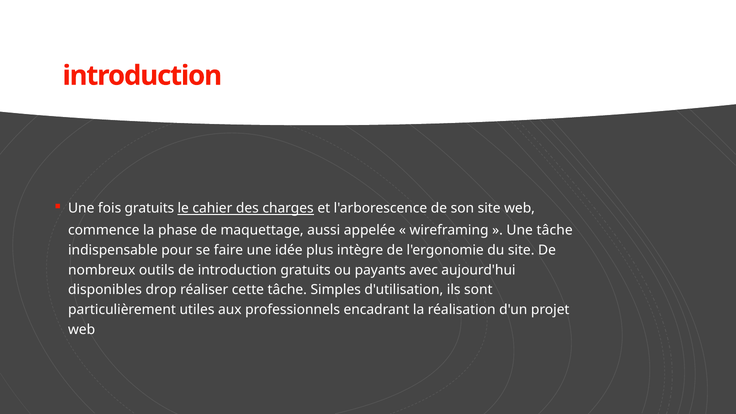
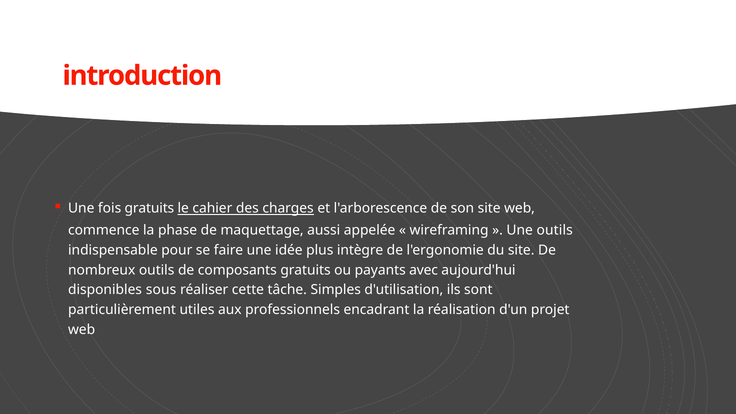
Une tâche: tâche -> outils
de introduction: introduction -> composants
drop: drop -> sous
